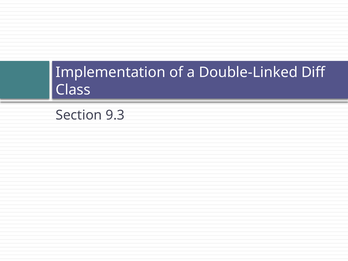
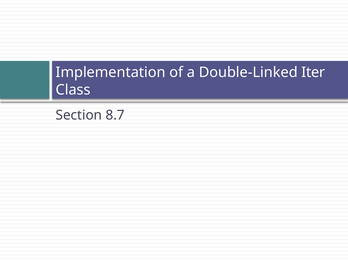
Diff: Diff -> Iter
9.3: 9.3 -> 8.7
